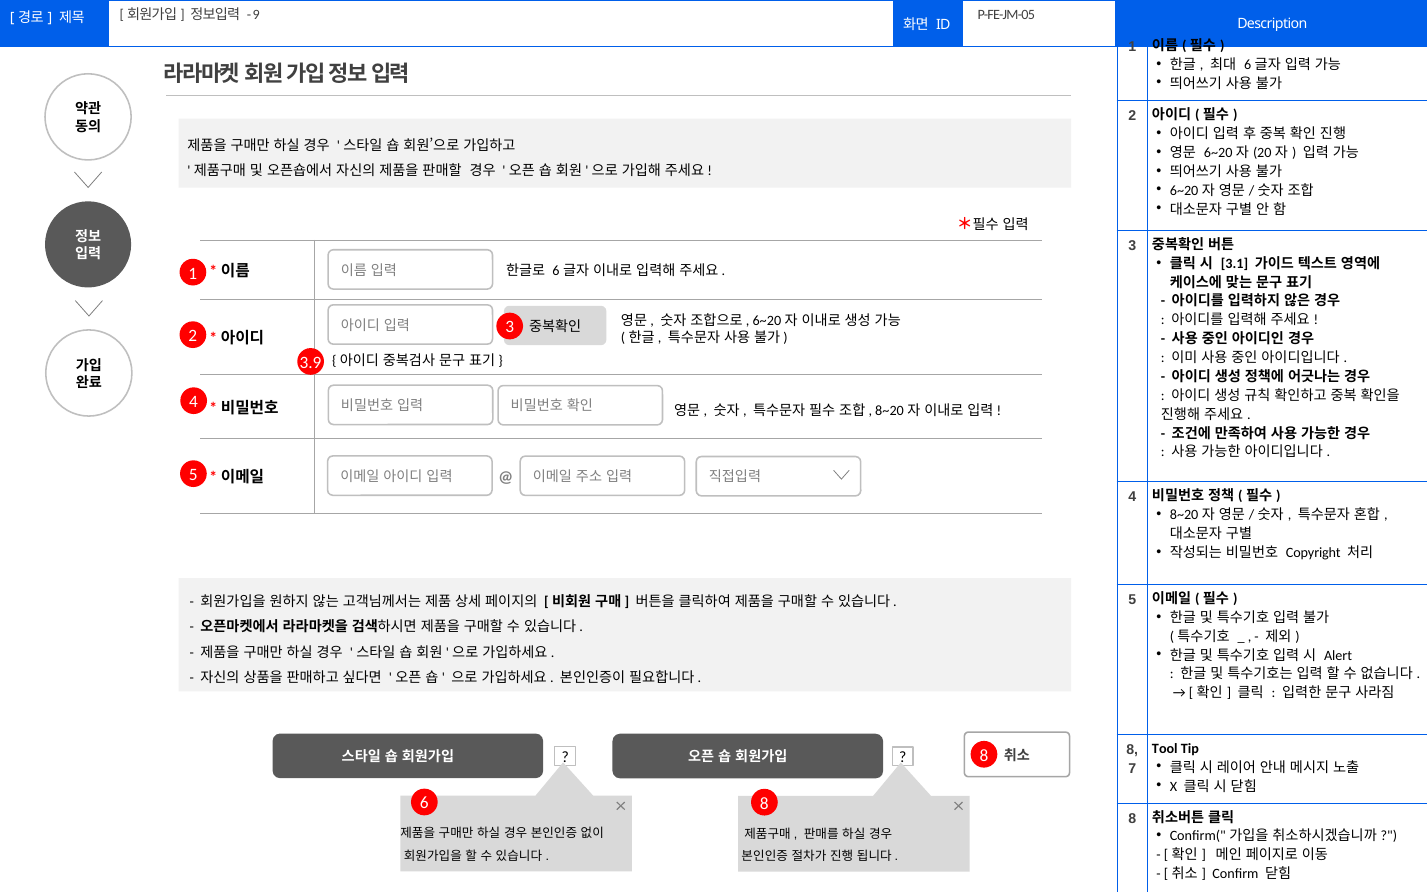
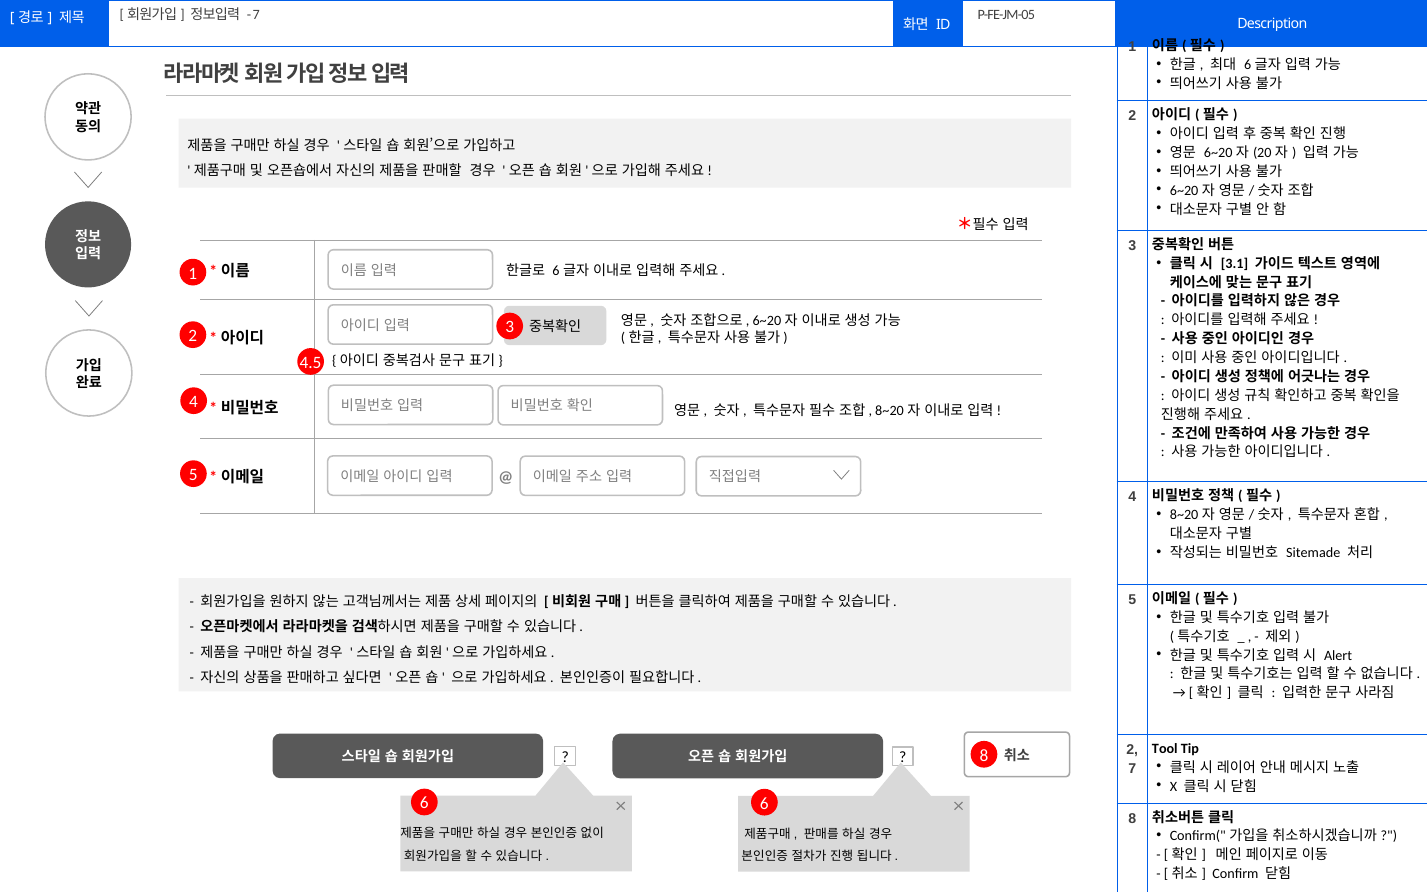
9 at (256, 14): 9 -> 7
3.9: 3.9 -> 4.5
Copyright: Copyright -> Sitemade
8 at (1132, 750): 8 -> 2
6 8: 8 -> 6
